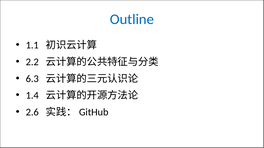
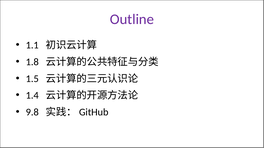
Outline colour: blue -> purple
2.2: 2.2 -> 1.8
6.3: 6.3 -> 1.5
2.6: 2.6 -> 9.8
